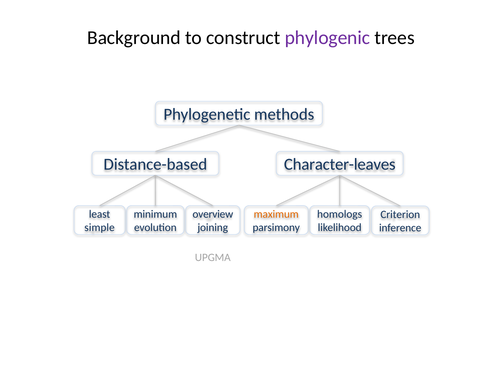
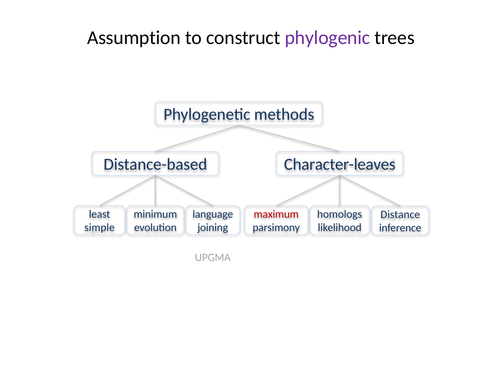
Background: Background -> Assumption
overview: overview -> language
maximum colour: orange -> red
Criterion: Criterion -> Distance
